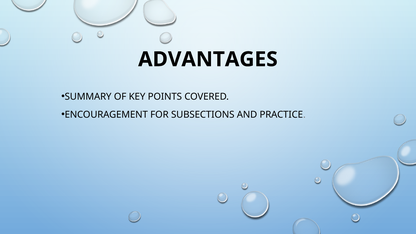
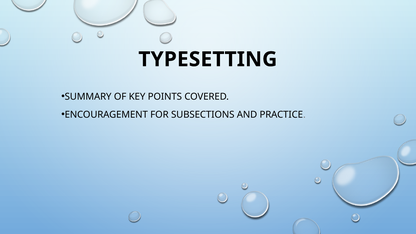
ADVANTAGES: ADVANTAGES -> TYPESETTING
